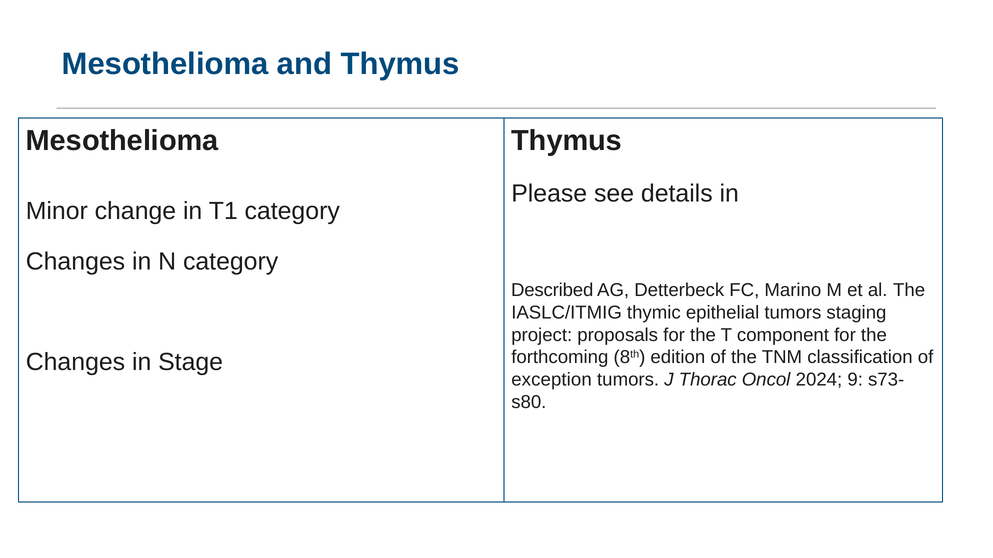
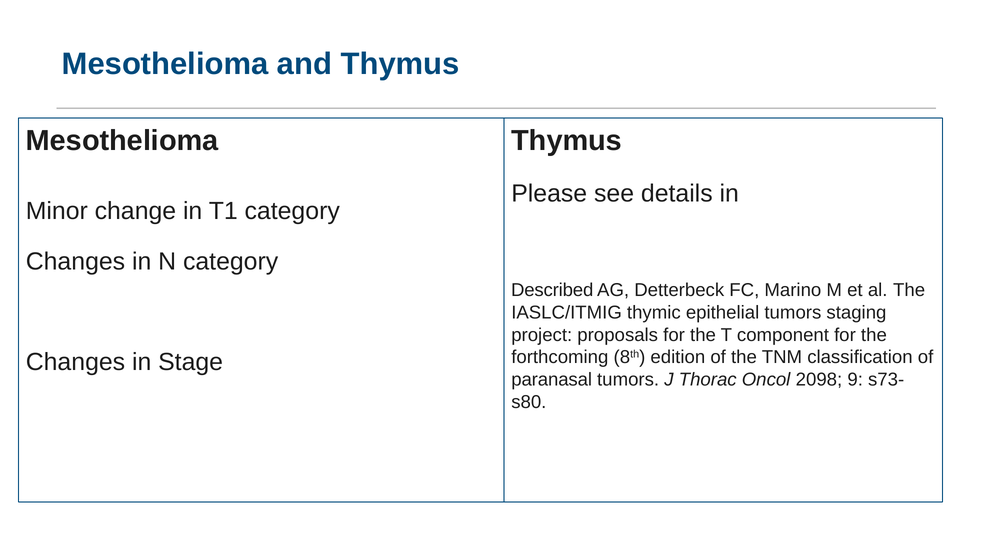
exception: exception -> paranasal
2024: 2024 -> 2098
